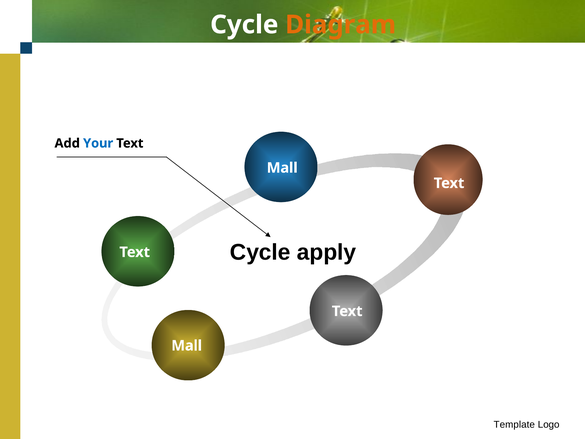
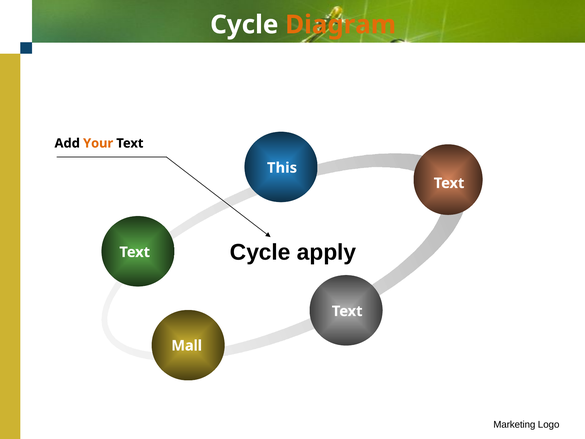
Your colour: blue -> orange
Mall at (282, 168): Mall -> This
Template: Template -> Marketing
